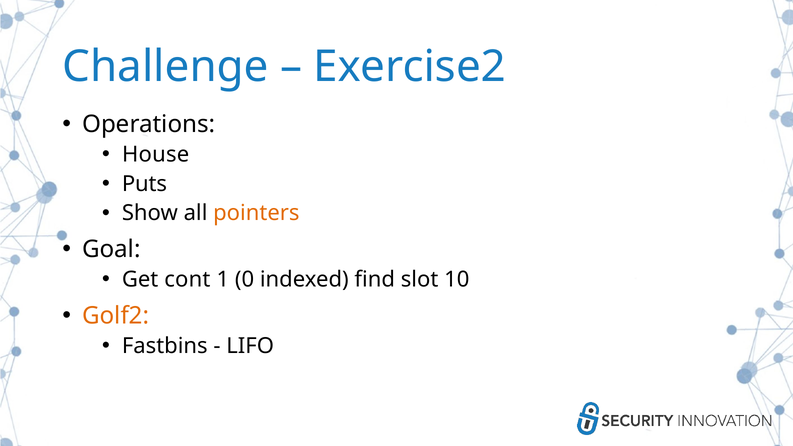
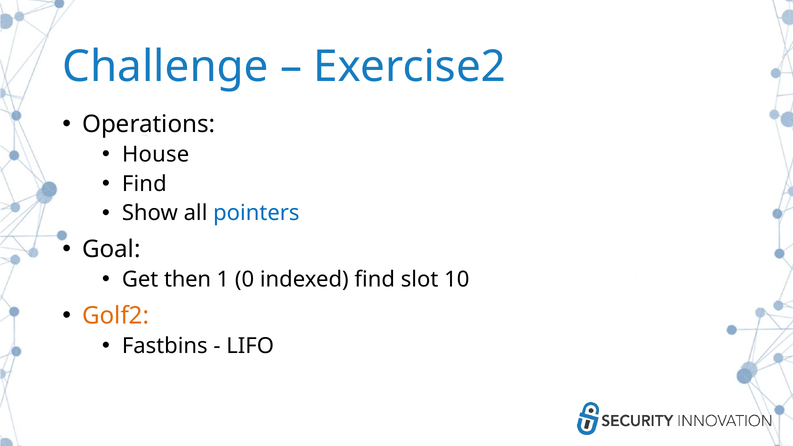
Puts at (144, 184): Puts -> Find
pointers colour: orange -> blue
cont: cont -> then
